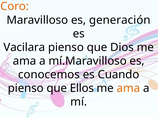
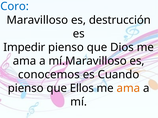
Coro colour: orange -> blue
generación: generación -> destrucción
Vacilara: Vacilara -> Impedir
